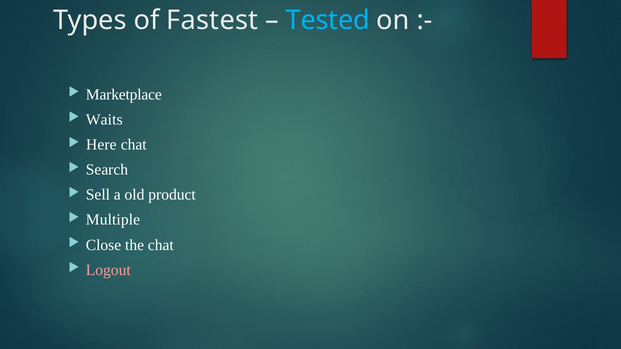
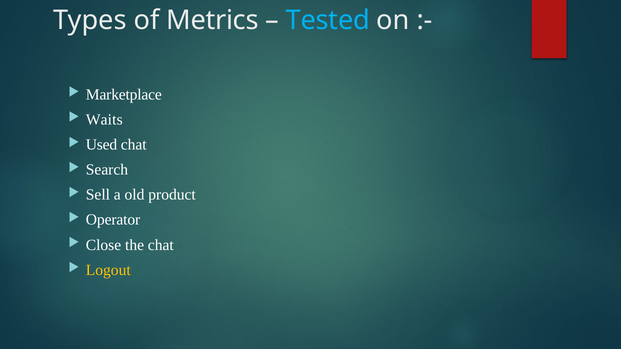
Fastest: Fastest -> Metrics
Here: Here -> Used
Multiple: Multiple -> Operator
Logout colour: pink -> yellow
